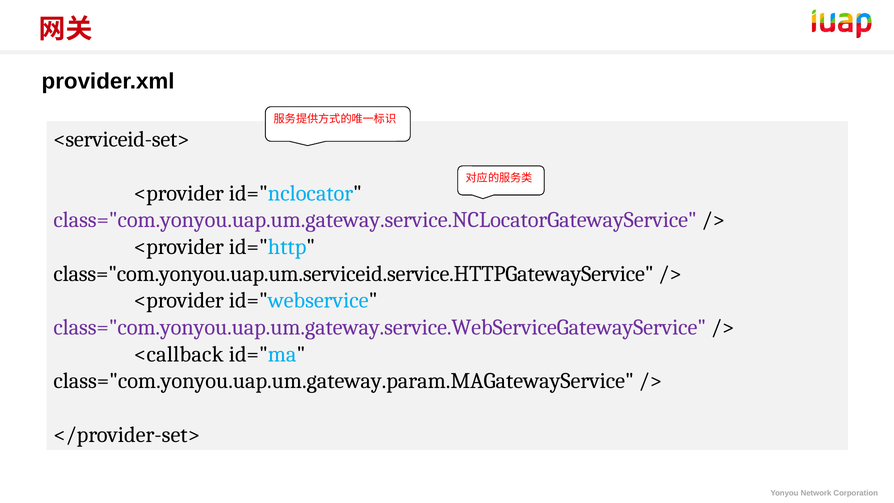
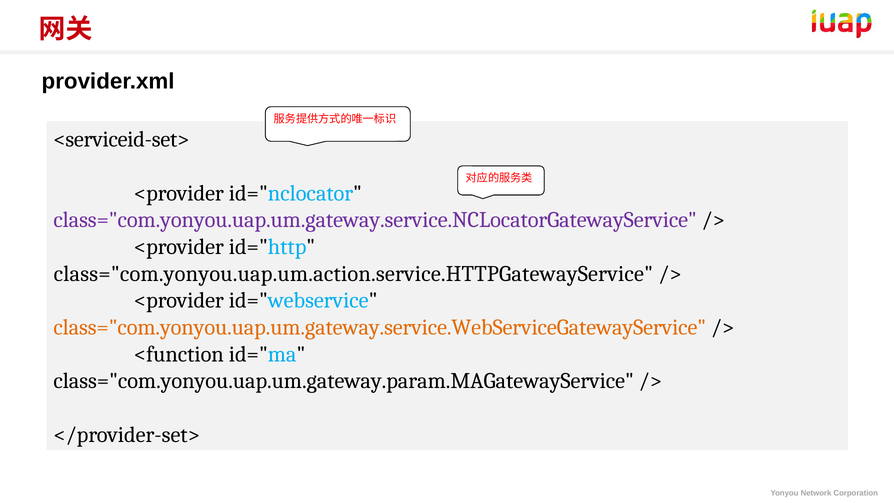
class="com.yonyou.uap.um.serviceid.service.HTTPGatewayService: class="com.yonyou.uap.um.serviceid.service.HTTPGatewayService -> class="com.yonyou.uap.um.action.service.HTTPGatewayService
class="com.yonyou.uap.um.gateway.service.WebServiceGatewayService colour: purple -> orange
<callback: <callback -> <function
